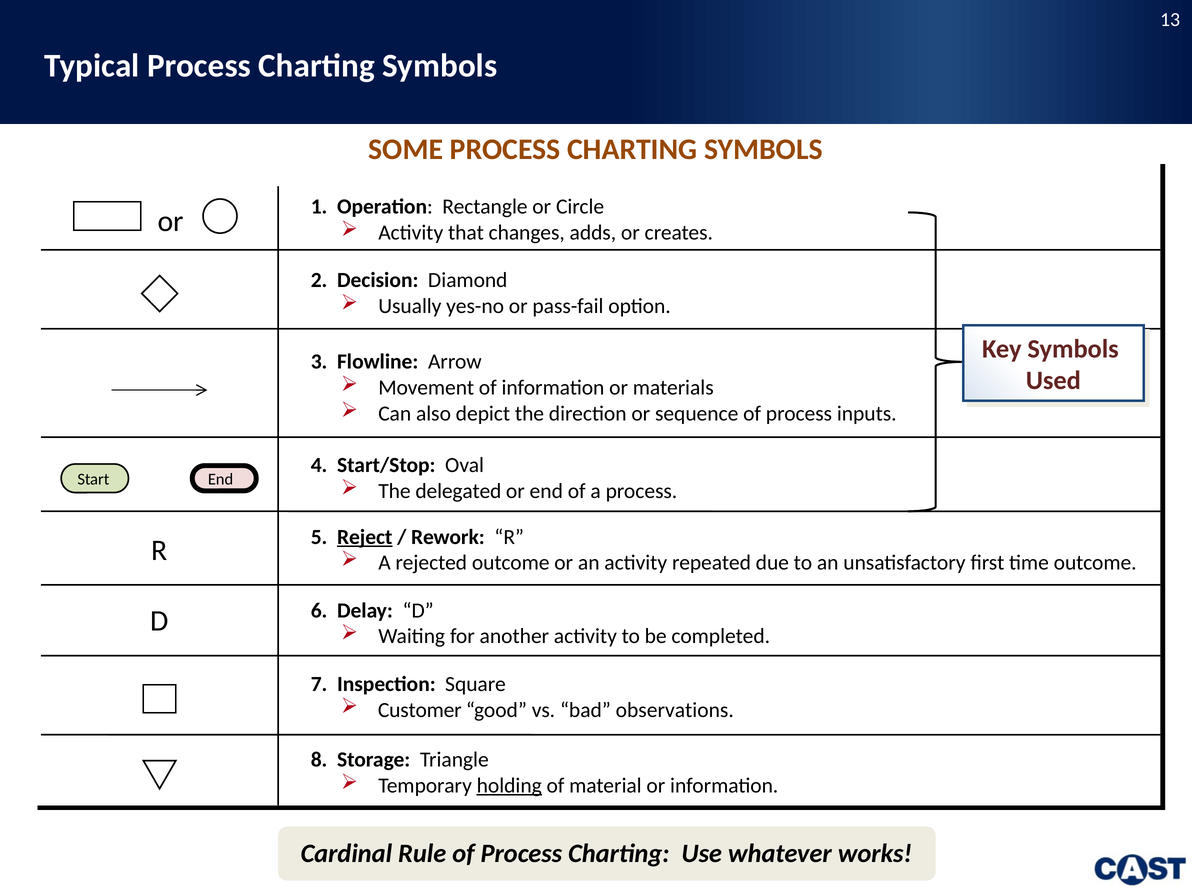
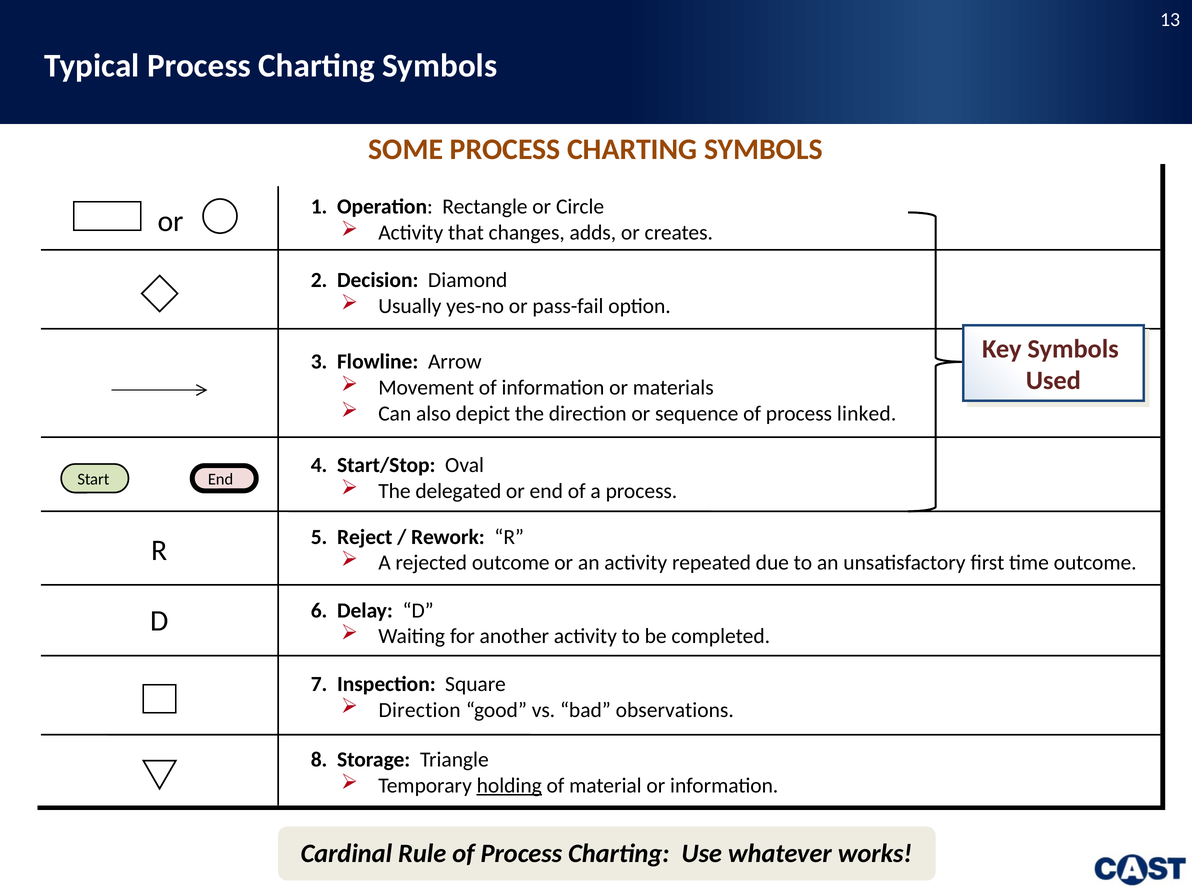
inputs: inputs -> linked
Reject underline: present -> none
Customer at (420, 710): Customer -> Direction
